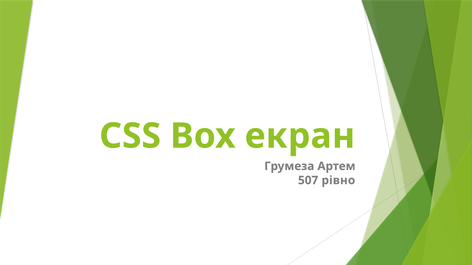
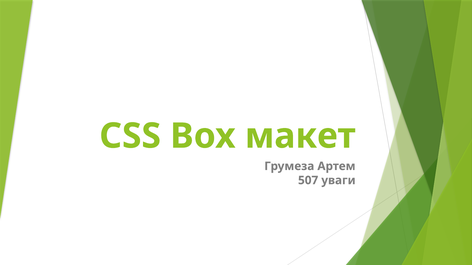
екран: екран -> макет
рівно: рівно -> уваги
